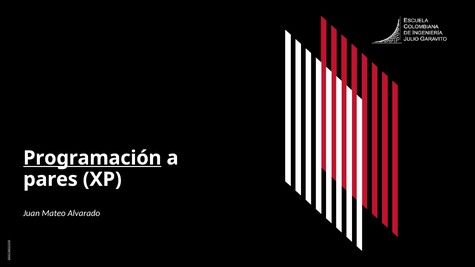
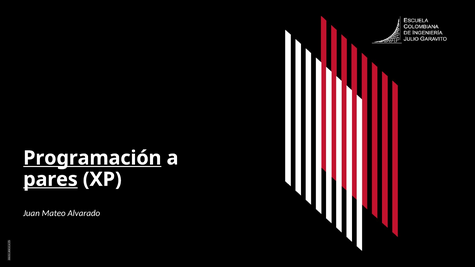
pares underline: none -> present
